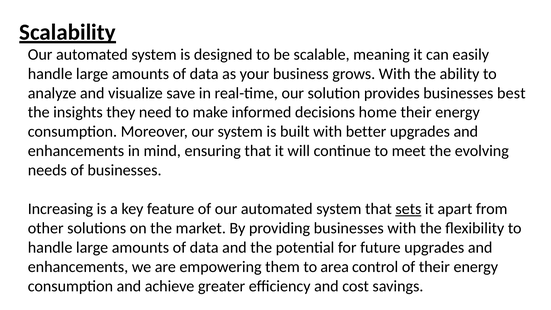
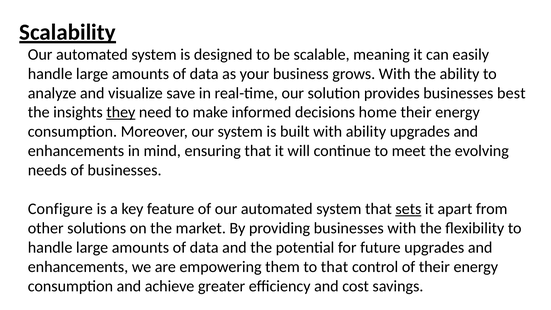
they underline: none -> present
with better: better -> ability
Increasing: Increasing -> Configure
to area: area -> that
